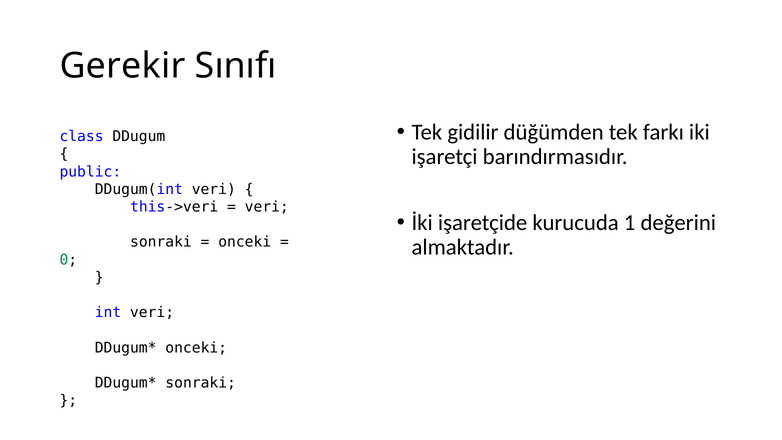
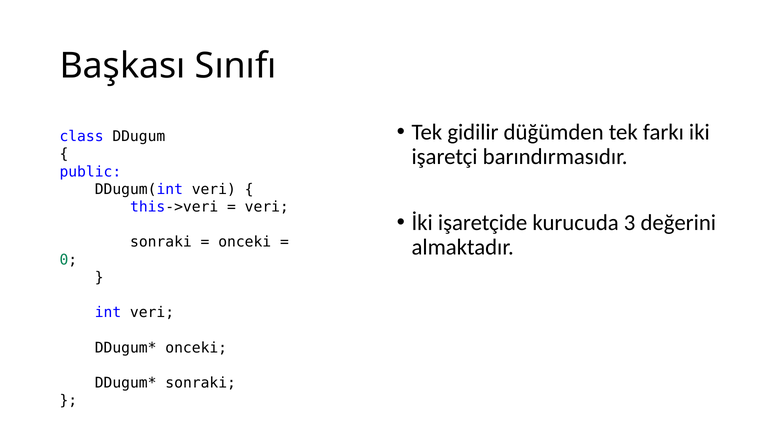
Gerekir: Gerekir -> Başkası
1: 1 -> 3
